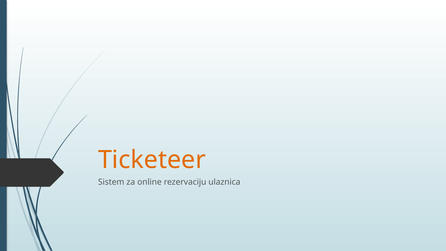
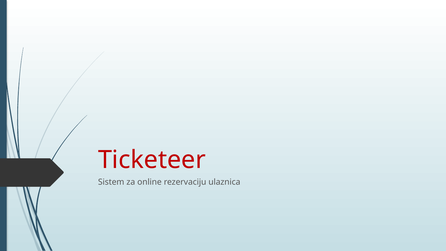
Ticketeer colour: orange -> red
